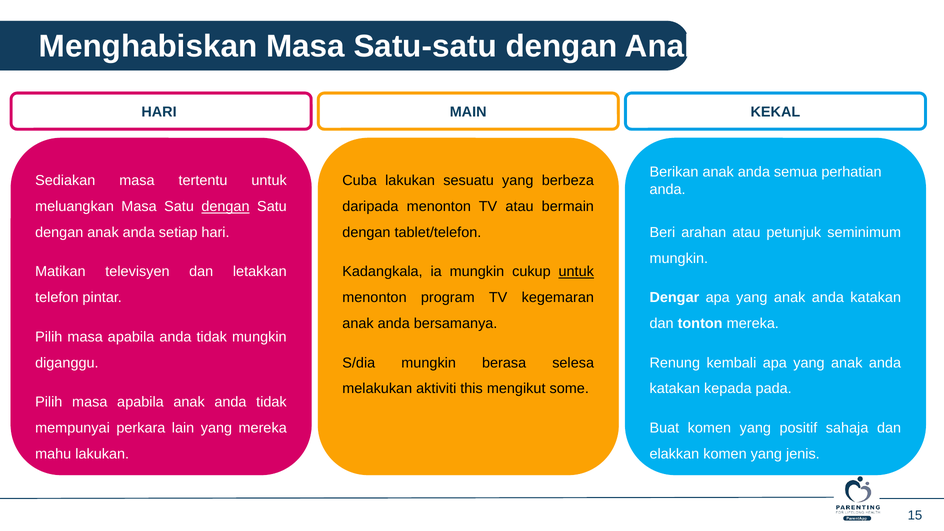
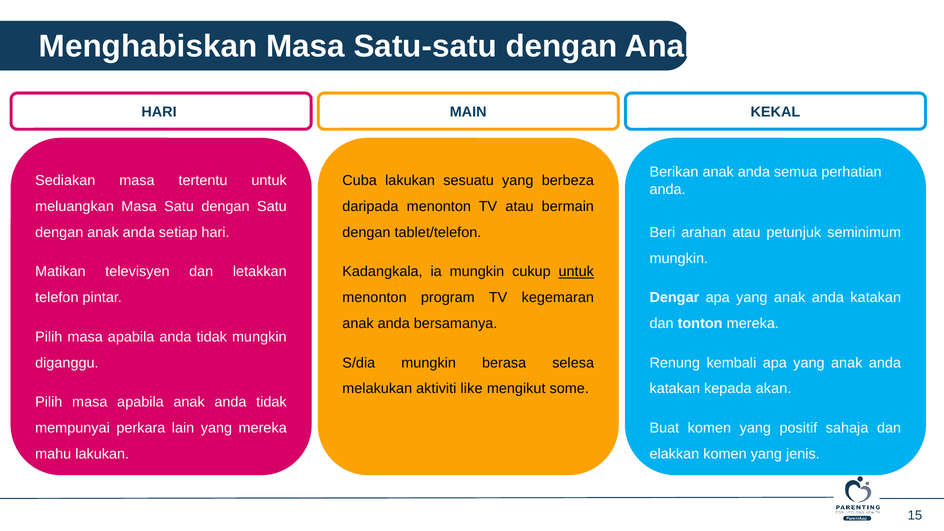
dengan at (225, 207) underline: present -> none
this: this -> like
pada: pada -> akan
